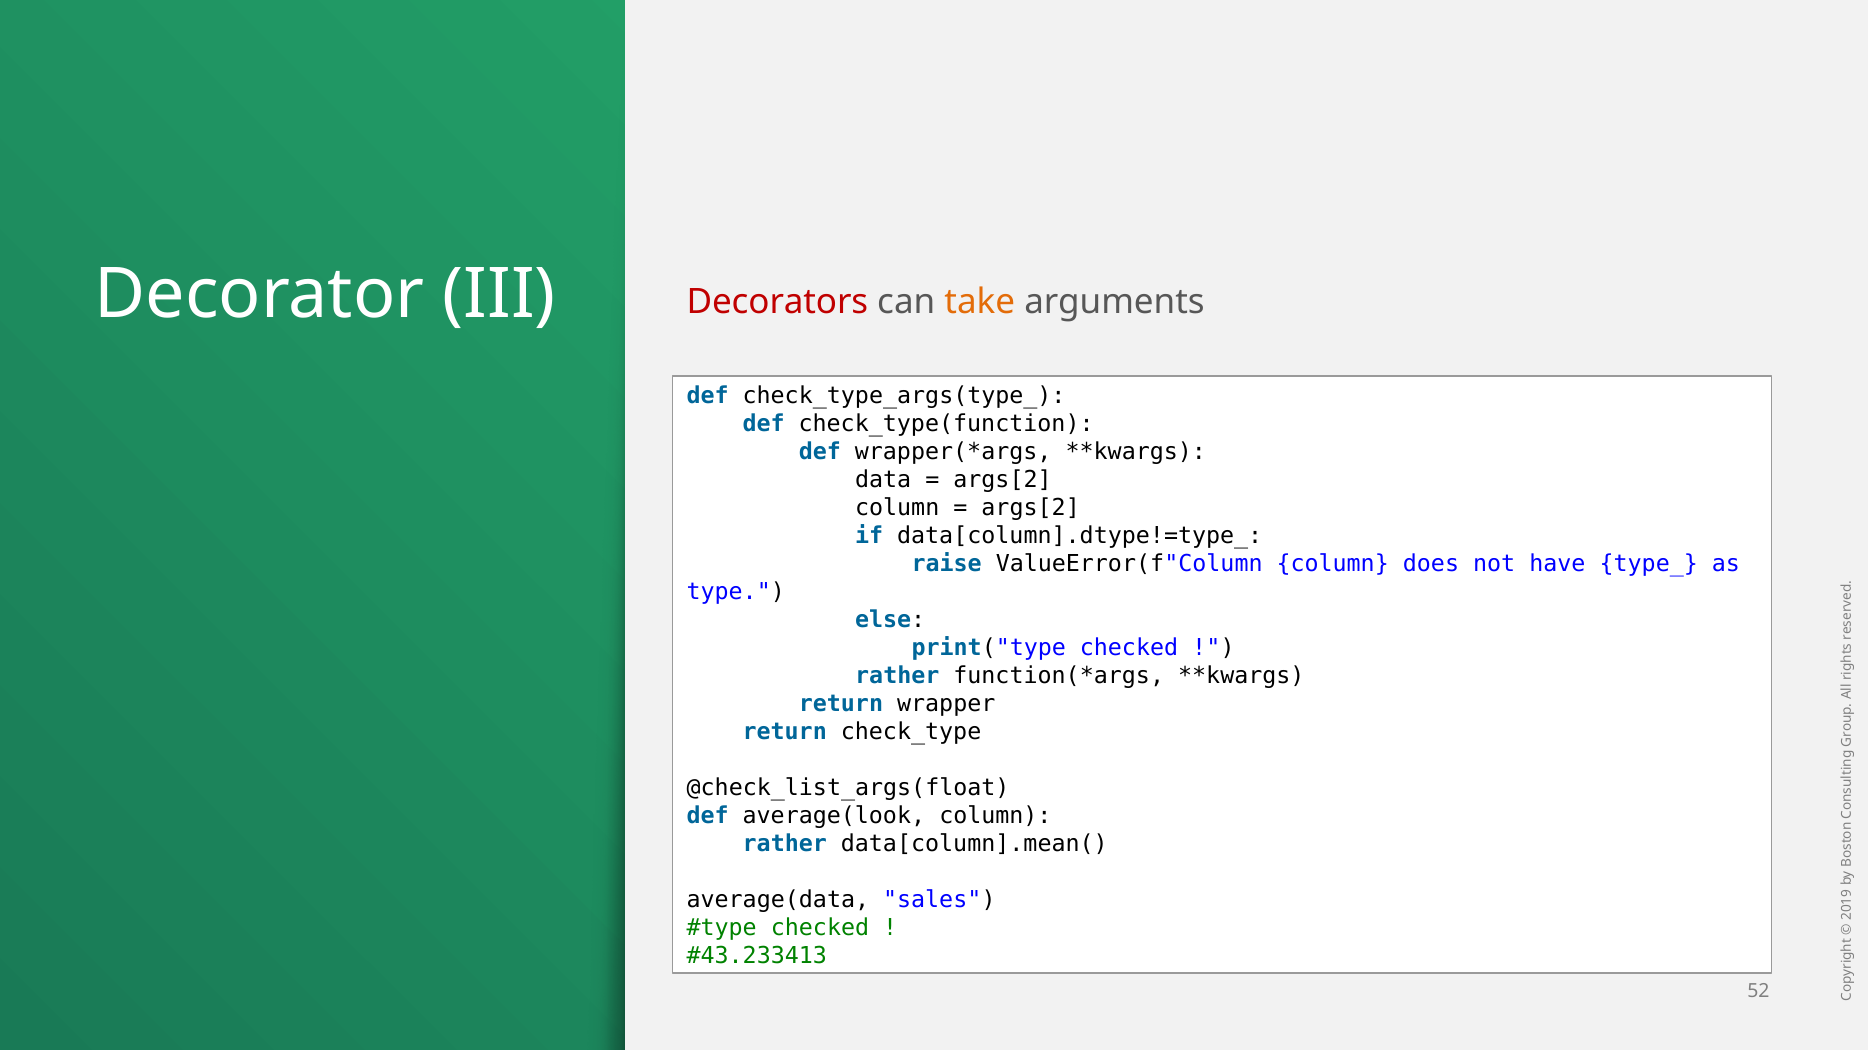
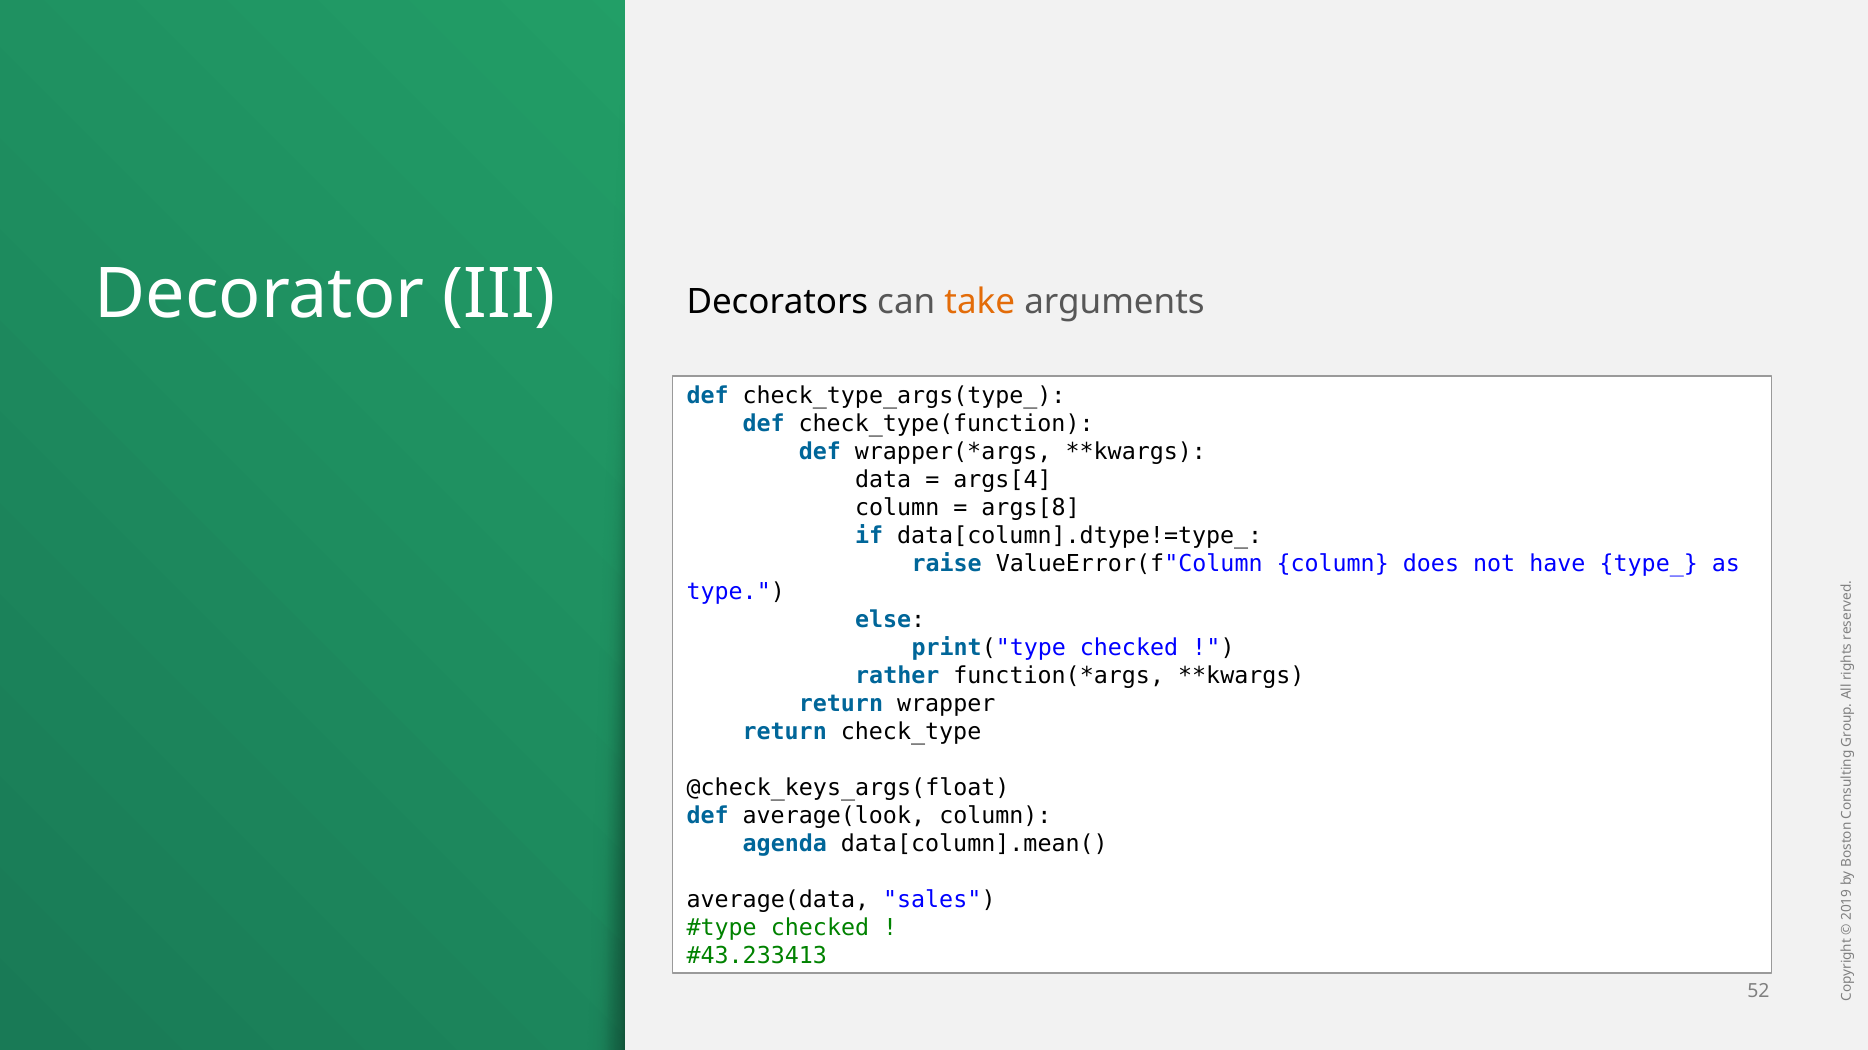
Decorators colour: red -> black
args[2 at (1003, 481): args[2 -> args[4
args[2 at (1031, 509): args[2 -> args[8
@check_list_args(float: @check_list_args(float -> @check_keys_args(float
rather at (785, 845): rather -> agenda
